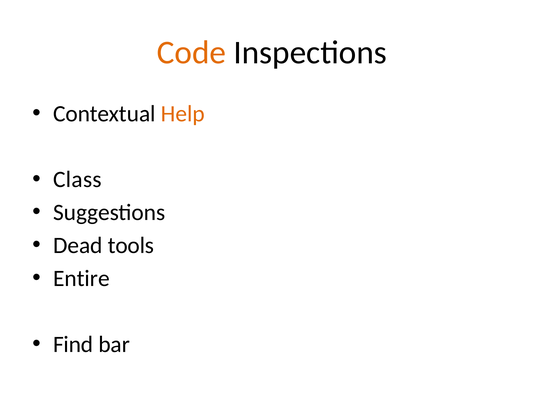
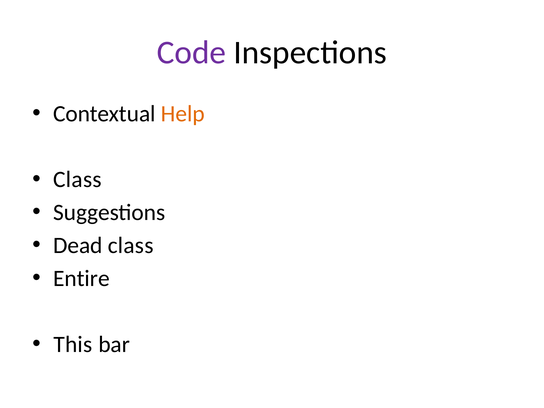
Code colour: orange -> purple
Dead tools: tools -> class
Find: Find -> This
